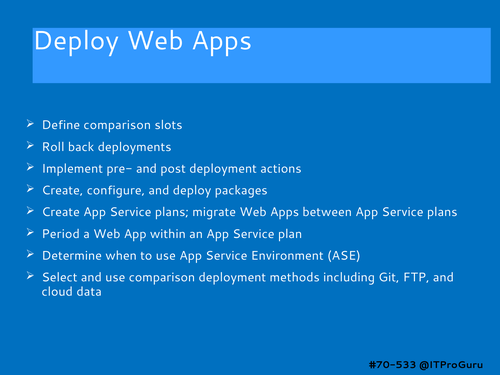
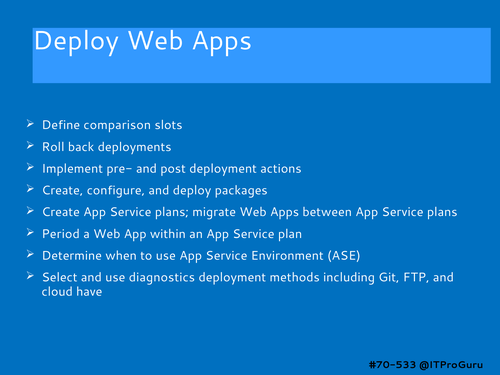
use comparison: comparison -> diagnostics
data: data -> have
